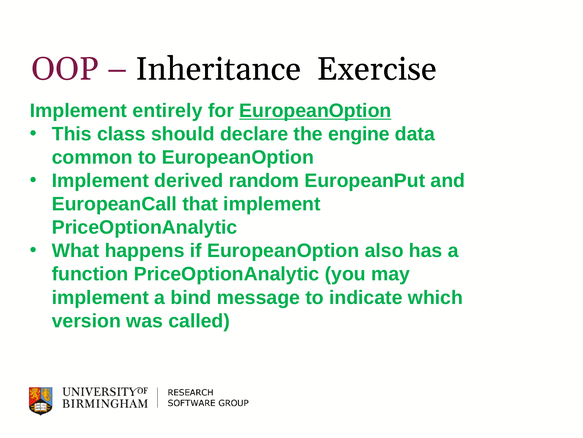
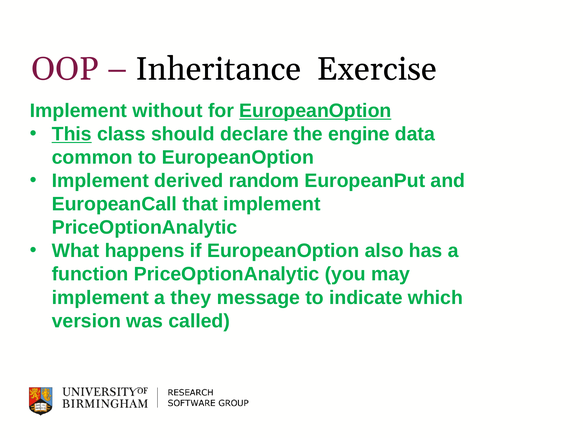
entirely: entirely -> without
This underline: none -> present
bind: bind -> they
